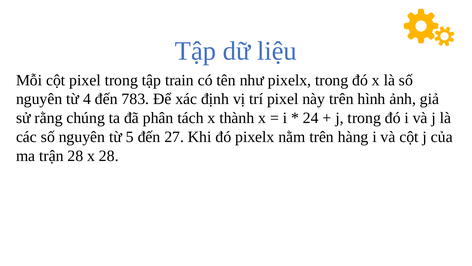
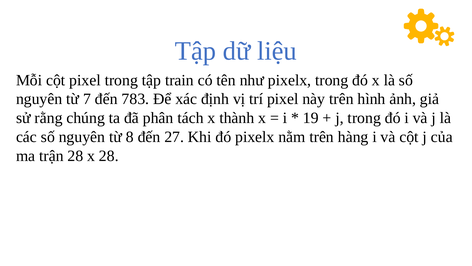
4: 4 -> 7
24: 24 -> 19
5: 5 -> 8
